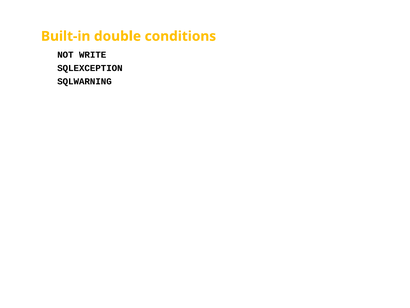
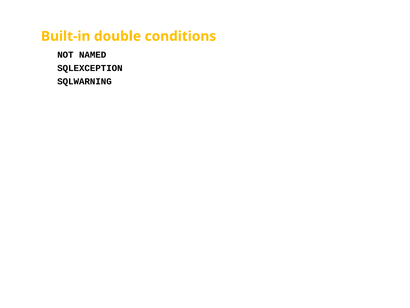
WRITE: WRITE -> NAMED
